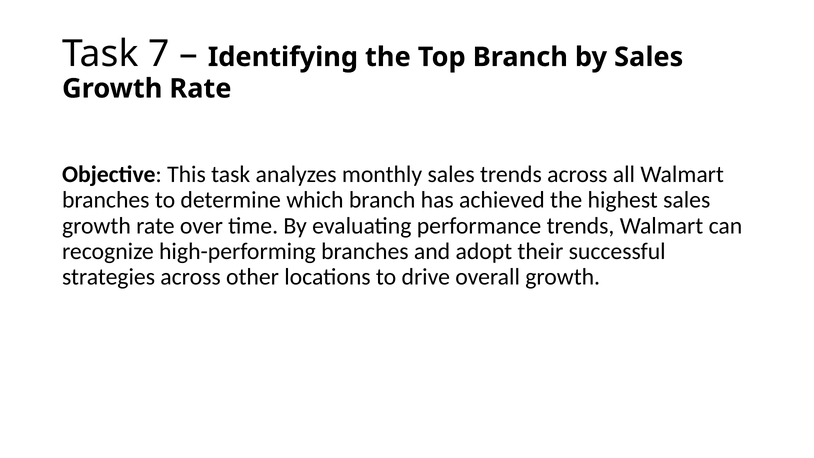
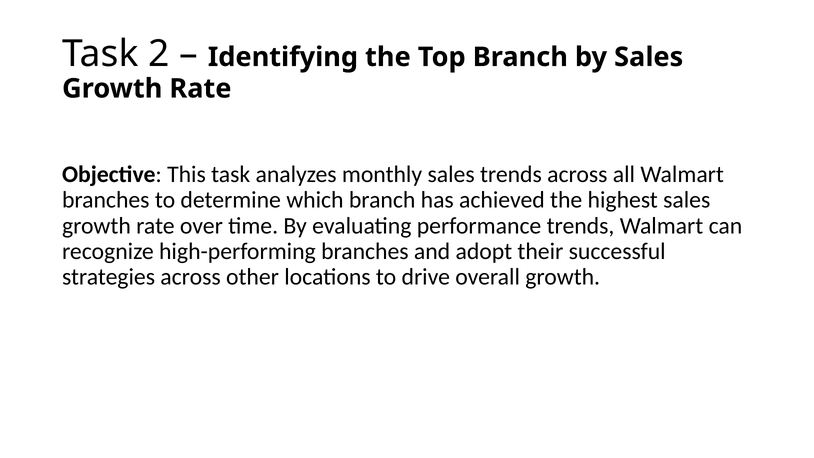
7: 7 -> 2
